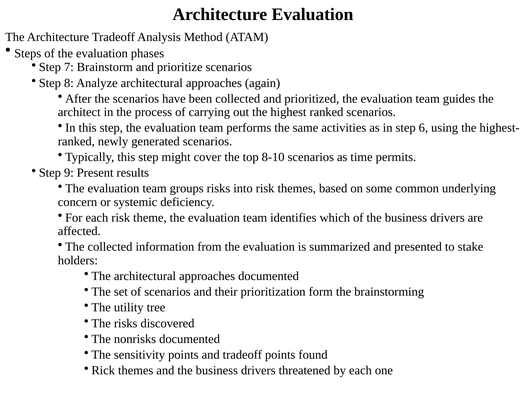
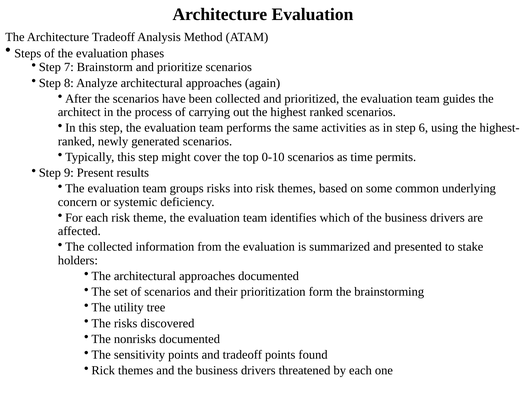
8-10: 8-10 -> 0-10
